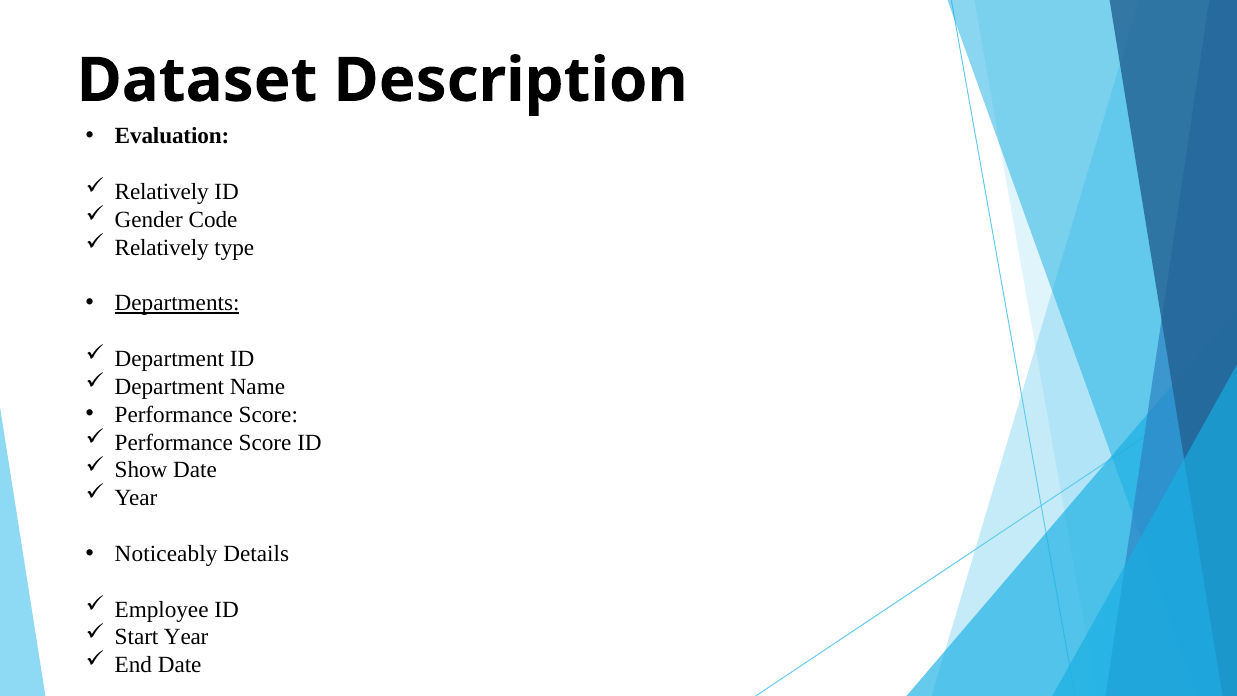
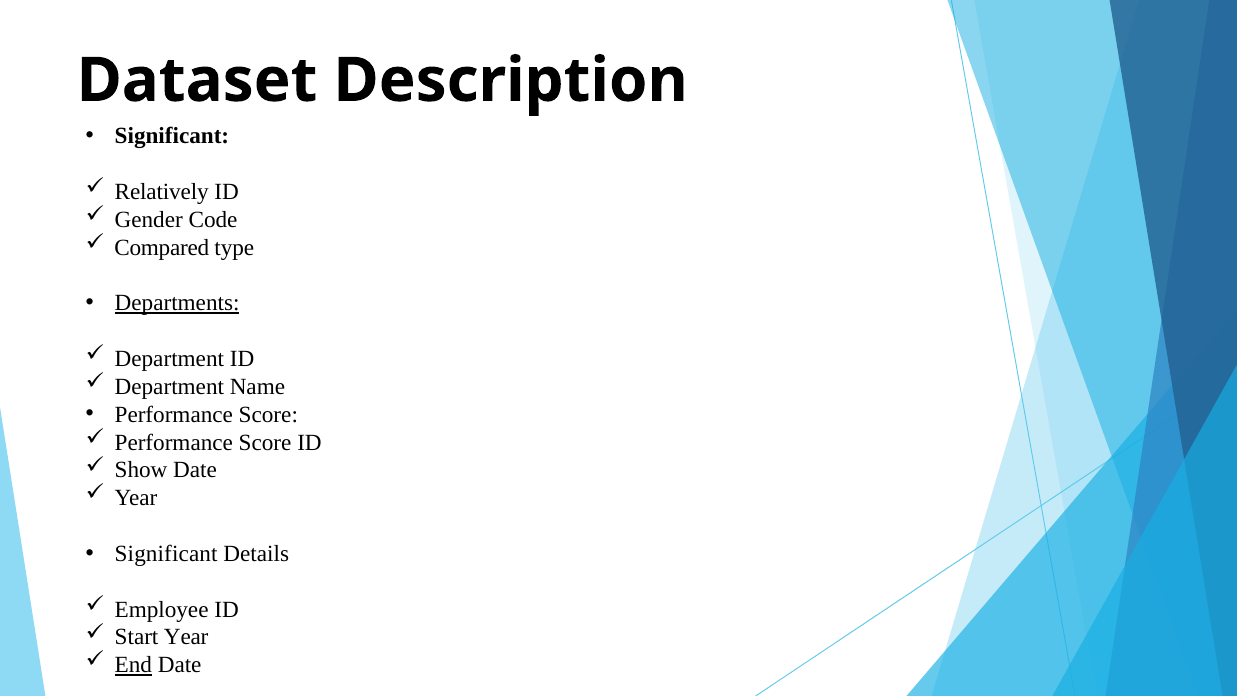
Evaluation at (172, 136): Evaluation -> Significant
Relatively at (162, 247): Relatively -> Compared
Noticeably at (166, 554): Noticeably -> Significant
End underline: none -> present
